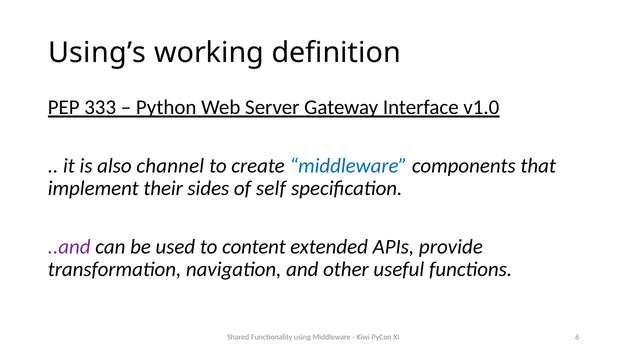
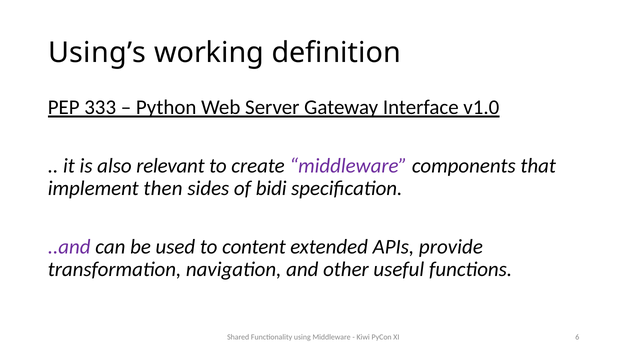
channel: channel -> relevant
middleware at (348, 166) colour: blue -> purple
their: their -> then
self: self -> bidi
